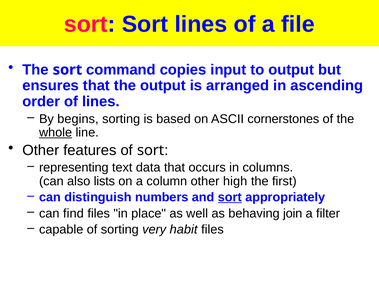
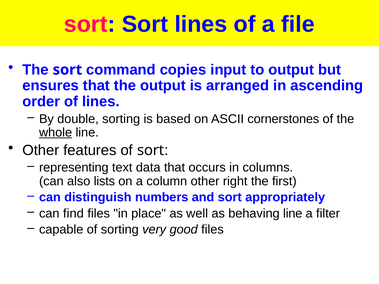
begins: begins -> double
high: high -> right
sort at (230, 197) underline: present -> none
behaving join: join -> line
habit: habit -> good
